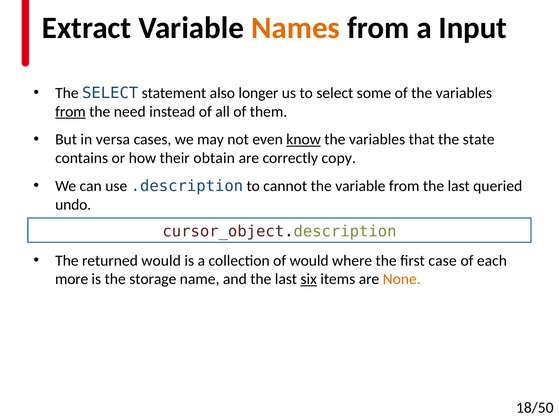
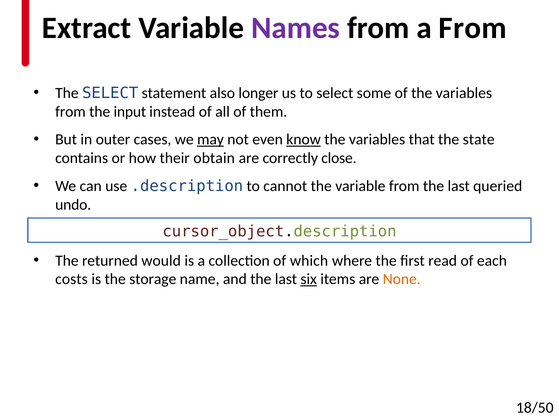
Names colour: orange -> purple
a Input: Input -> From
from at (70, 112) underline: present -> none
need: need -> input
versa: versa -> outer
may underline: none -> present
copy: copy -> close
of would: would -> which
case: case -> read
more: more -> costs
